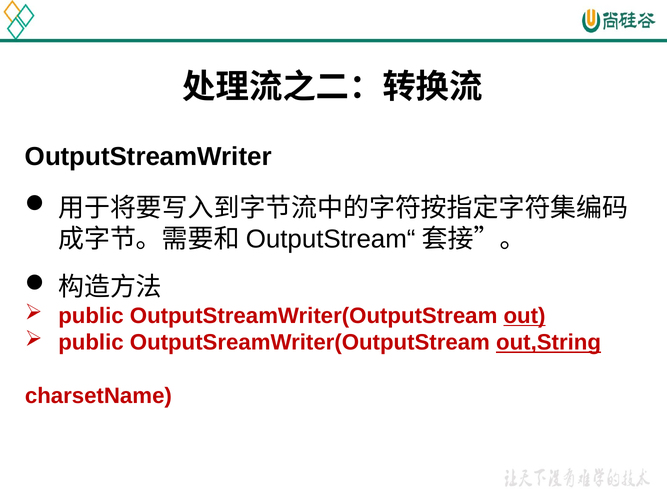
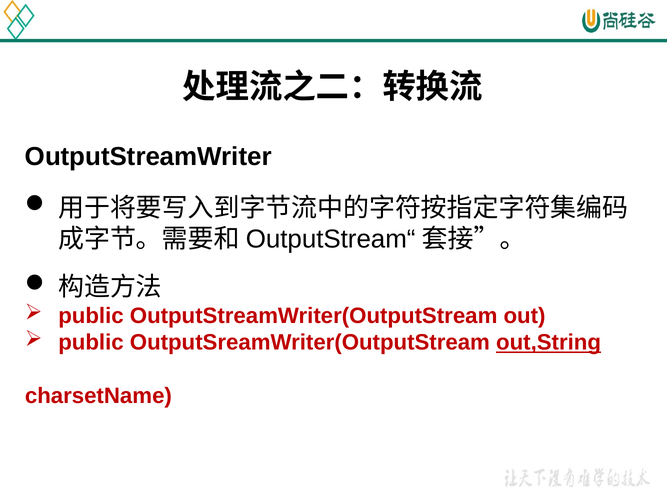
out underline: present -> none
